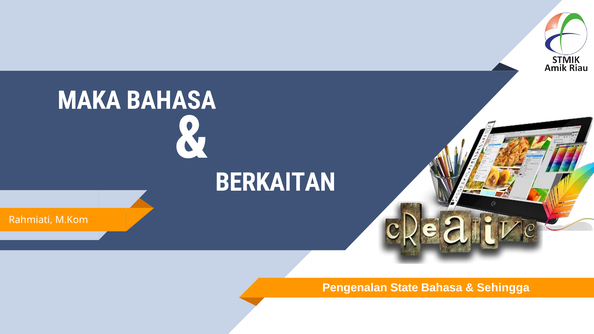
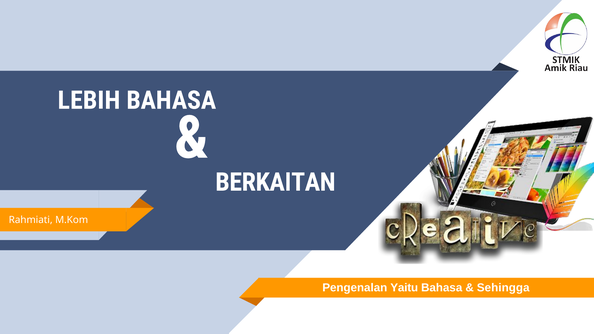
MAKA: MAKA -> LEBIH
State: State -> Yaitu
